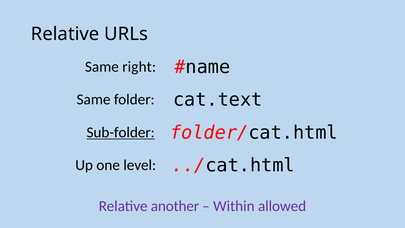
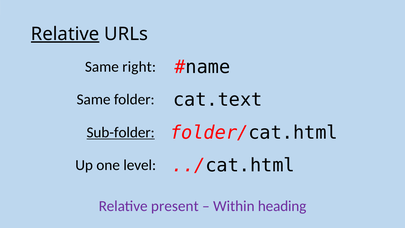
Relative at (65, 34) underline: none -> present
another: another -> present
allowed: allowed -> heading
